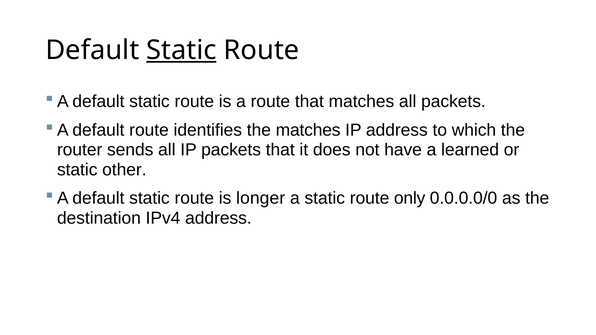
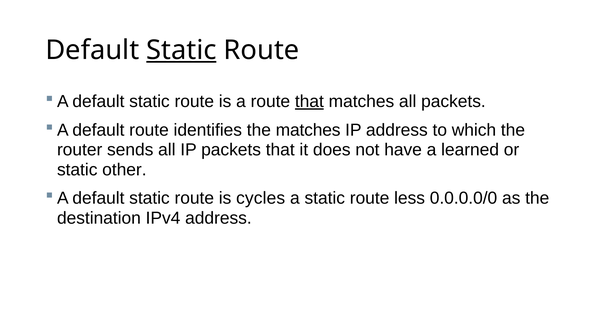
that at (309, 102) underline: none -> present
longer: longer -> cycles
only: only -> less
